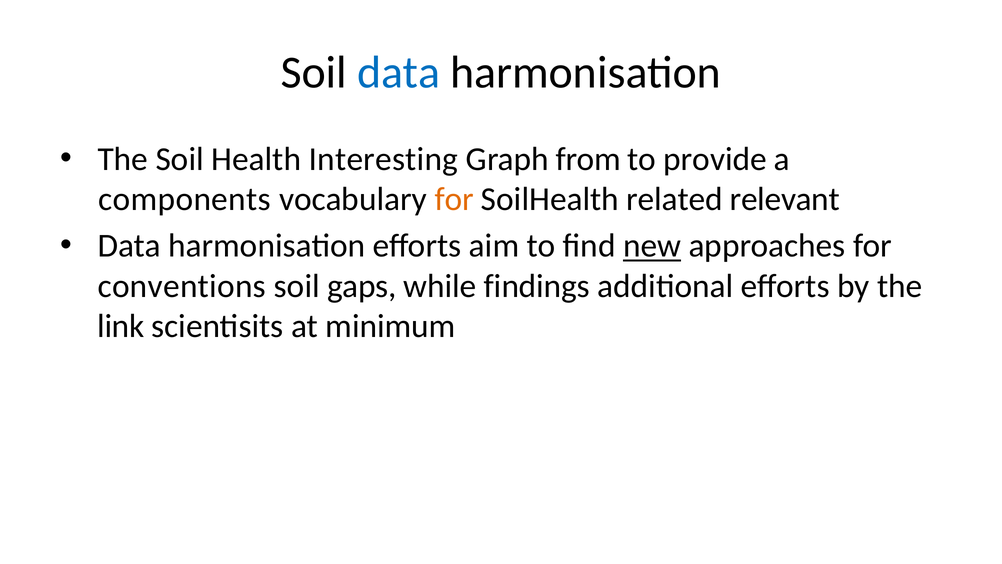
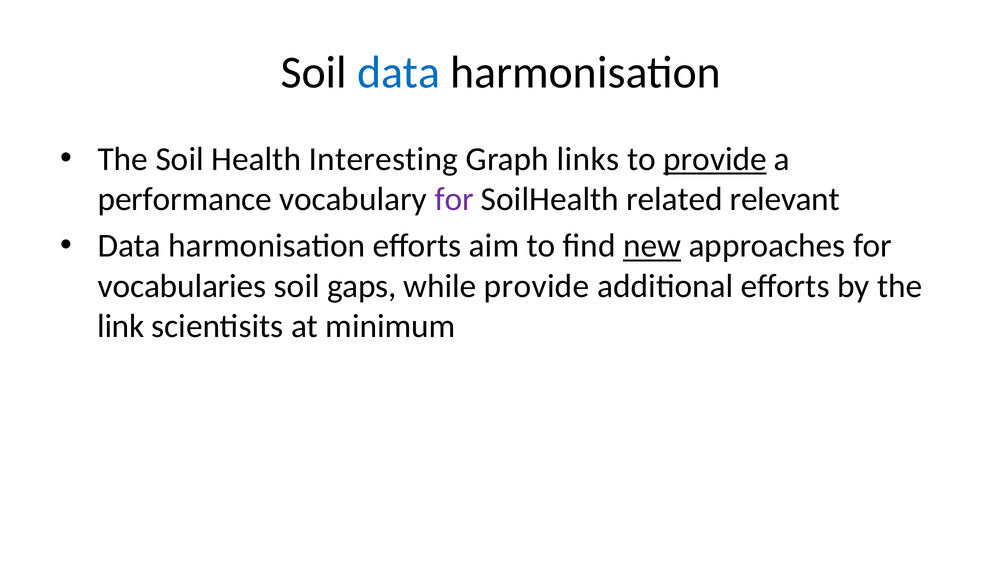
from: from -> links
provide at (715, 159) underline: none -> present
components: components -> performance
for at (454, 199) colour: orange -> purple
conventions: conventions -> vocabularies
while findings: findings -> provide
